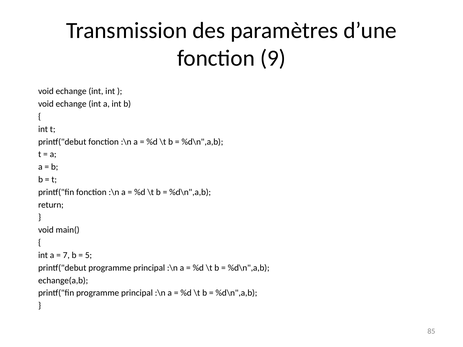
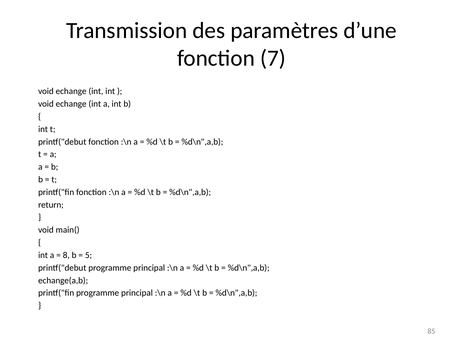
9: 9 -> 7
7: 7 -> 8
